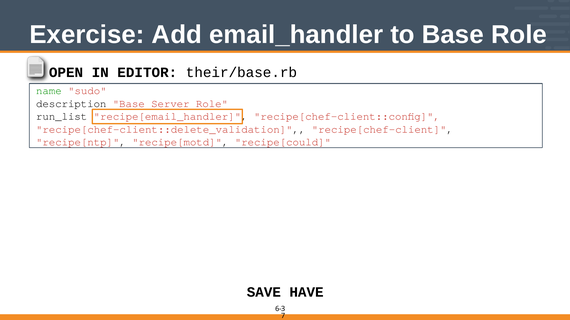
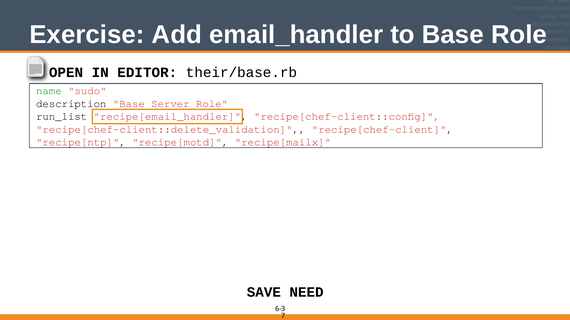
recipe[could: recipe[could -> recipe[mailx
HAVE: HAVE -> NEED
